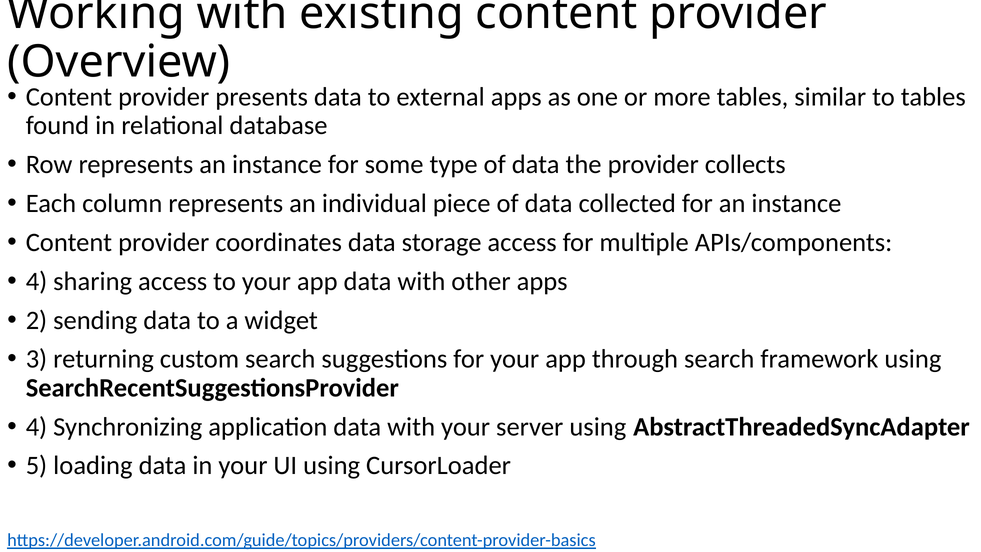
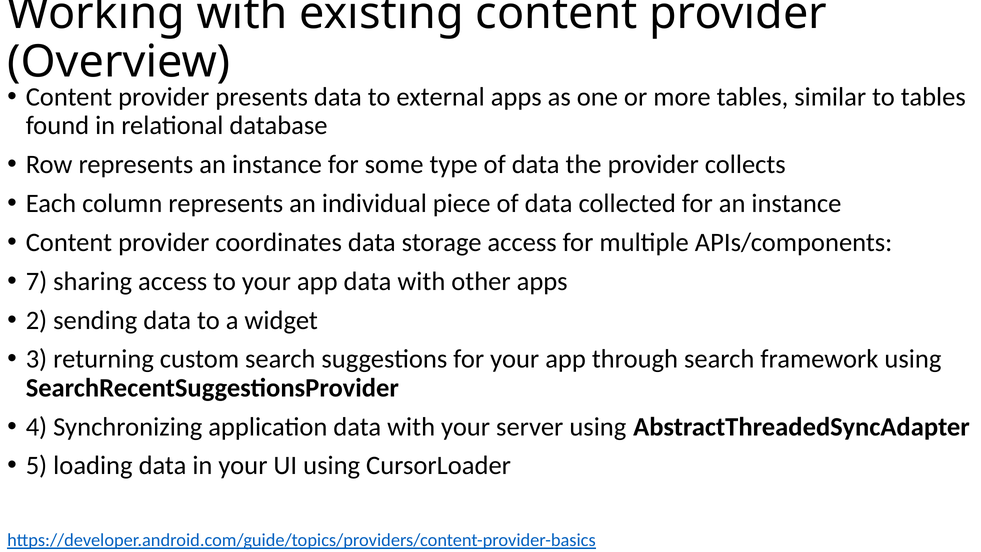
4 at (36, 281): 4 -> 7
